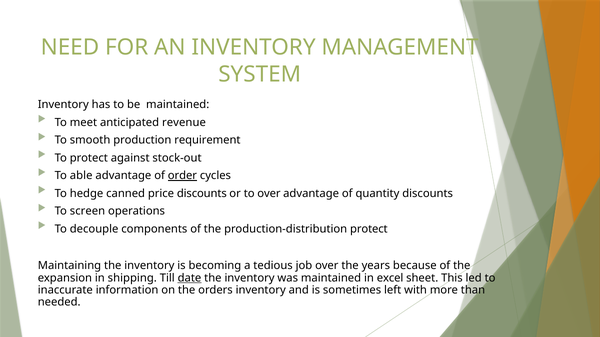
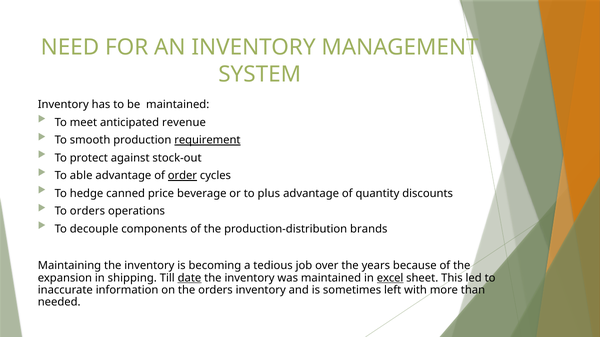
requirement underline: none -> present
price discounts: discounts -> beverage
to over: over -> plus
To screen: screen -> orders
production-distribution protect: protect -> brands
excel underline: none -> present
